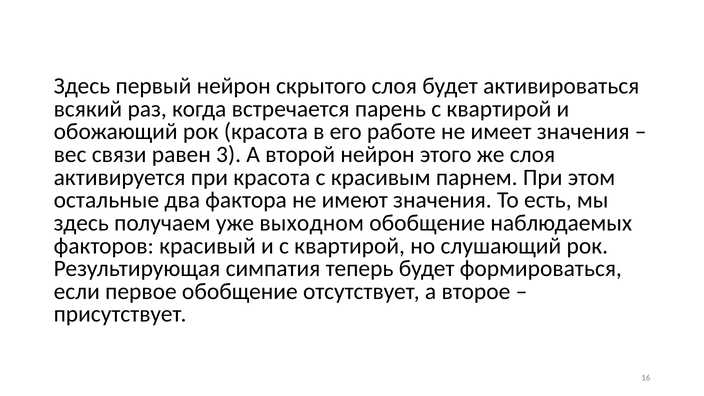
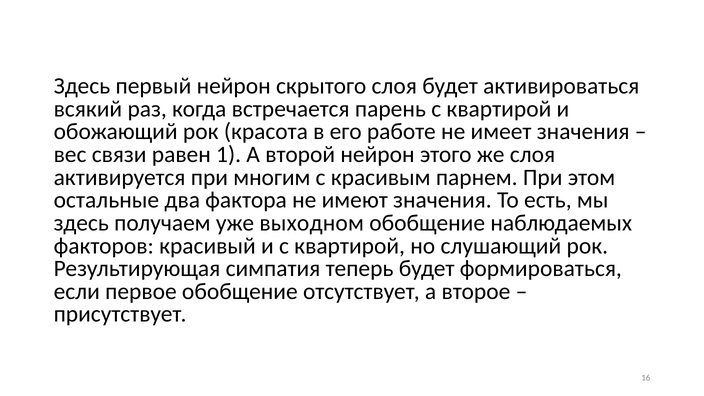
3: 3 -> 1
при красота: красота -> многим
